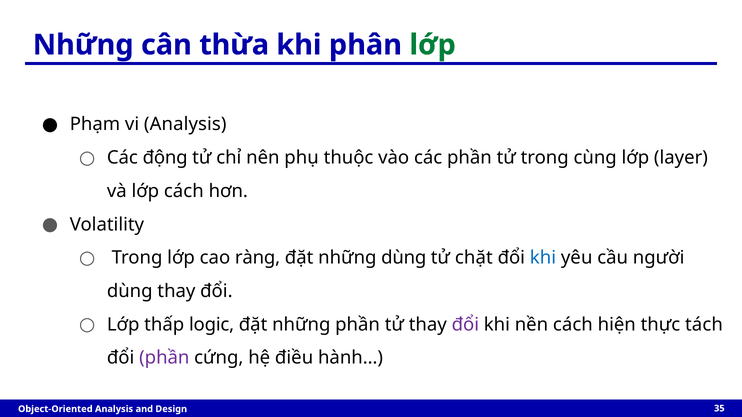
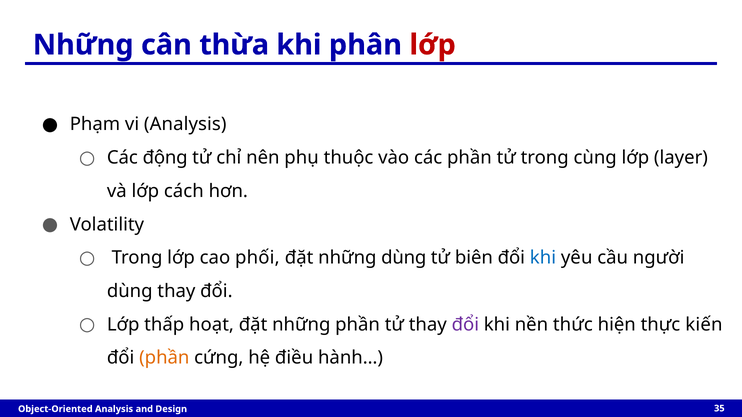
lớp at (433, 45) colour: green -> red
ràng: ràng -> phối
chặt: chặt -> biên
logic: logic -> hoạt
nền cách: cách -> thức
tách: tách -> kiến
phần at (164, 358) colour: purple -> orange
